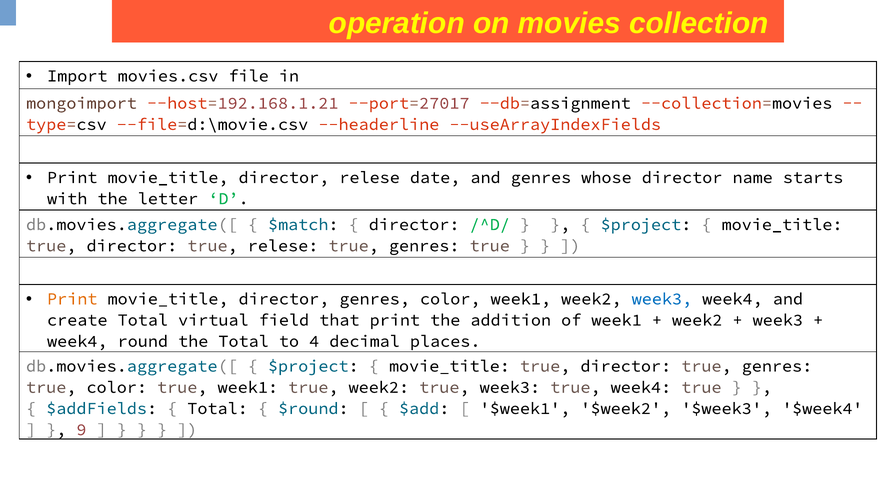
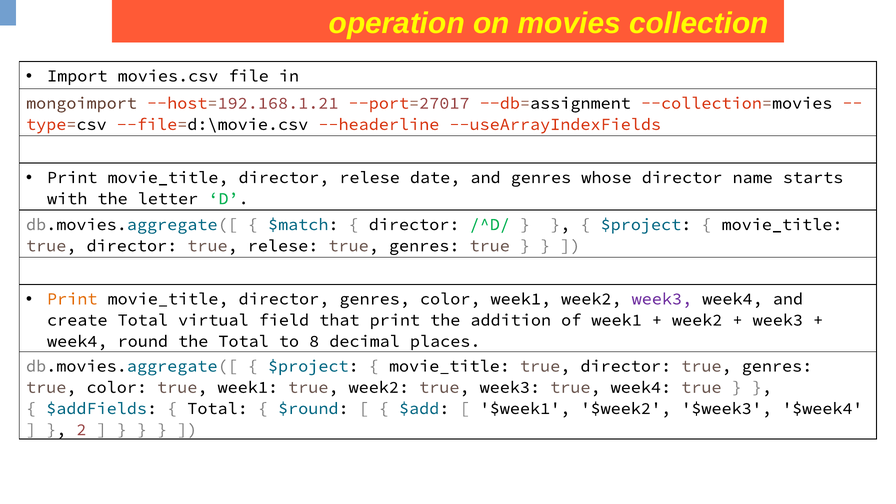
week3 at (662, 299) colour: blue -> purple
4: 4 -> 8
9: 9 -> 2
